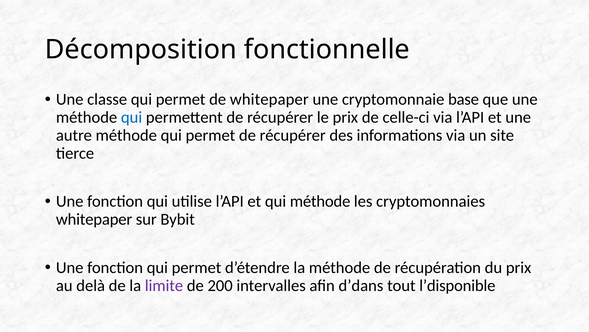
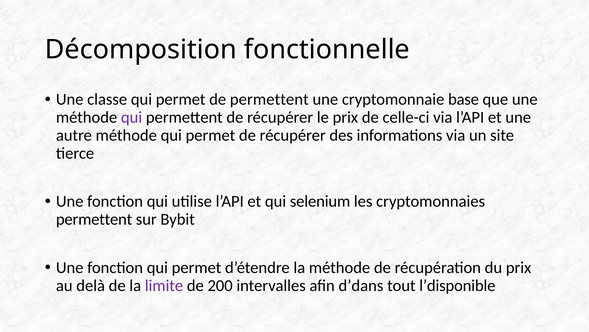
de whitepaper: whitepaper -> permettent
qui at (132, 117) colour: blue -> purple
qui méthode: méthode -> selenium
whitepaper at (94, 219): whitepaper -> permettent
